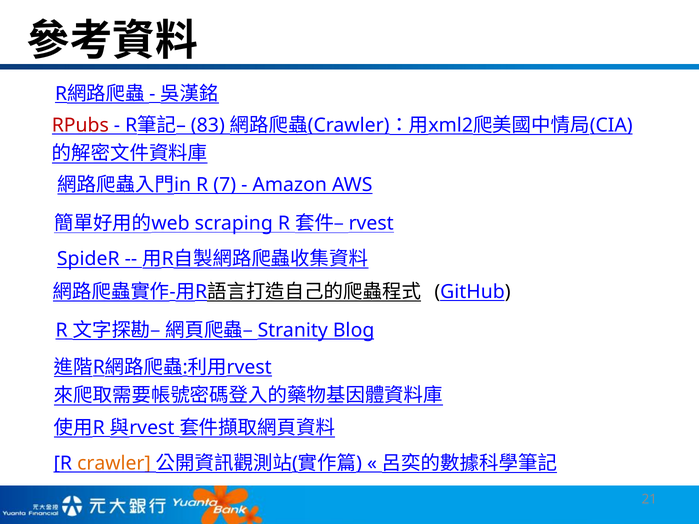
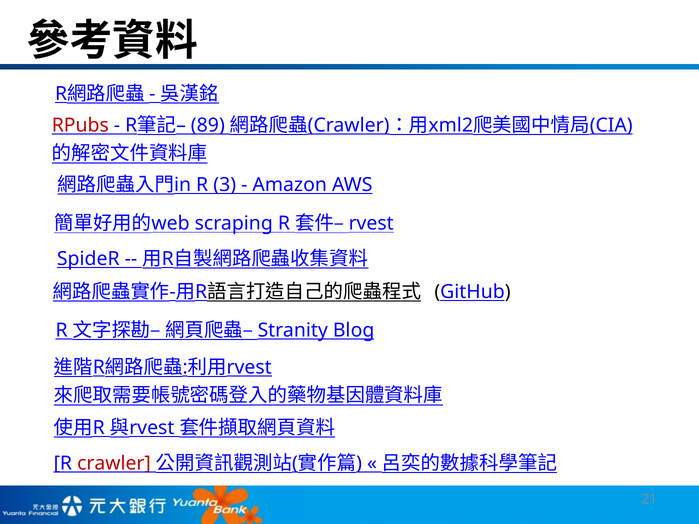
83: 83 -> 89
7: 7 -> 3
crawler at (114, 463) colour: orange -> red
